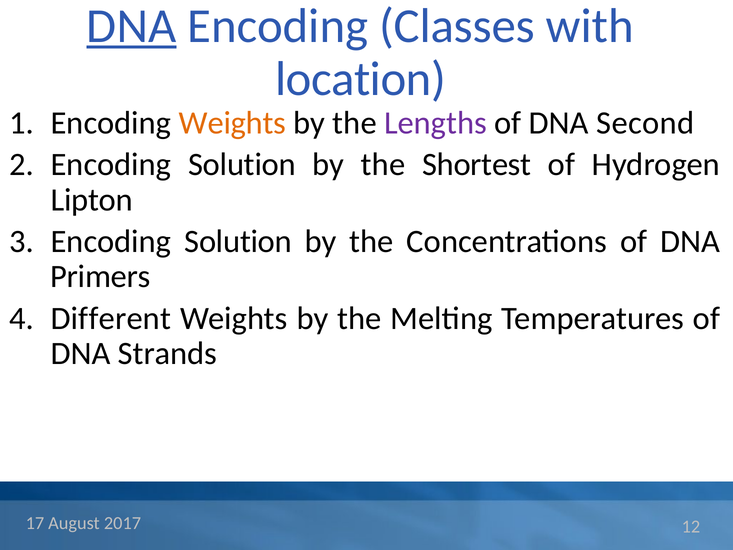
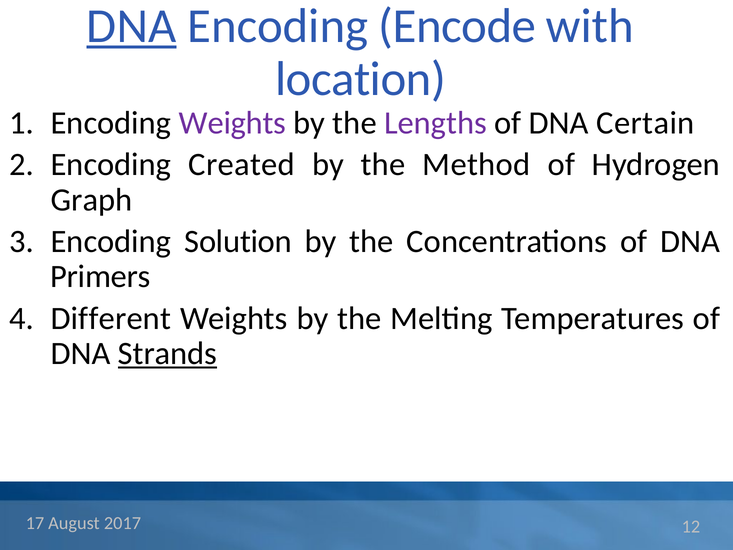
Classes: Classes -> Encode
Weights at (232, 123) colour: orange -> purple
Second: Second -> Certain
Solution at (242, 164): Solution -> Created
Shortest: Shortest -> Method
Lipton: Lipton -> Graph
Strands underline: none -> present
